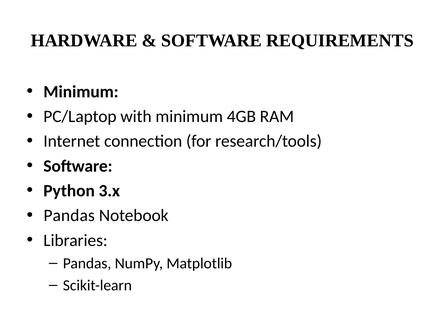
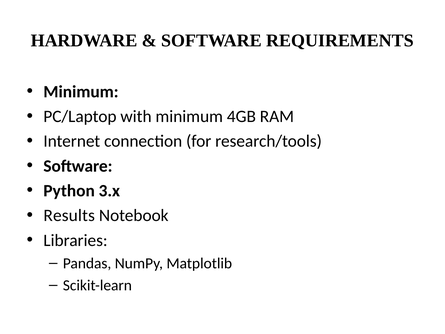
Pandas at (69, 215): Pandas -> Results
